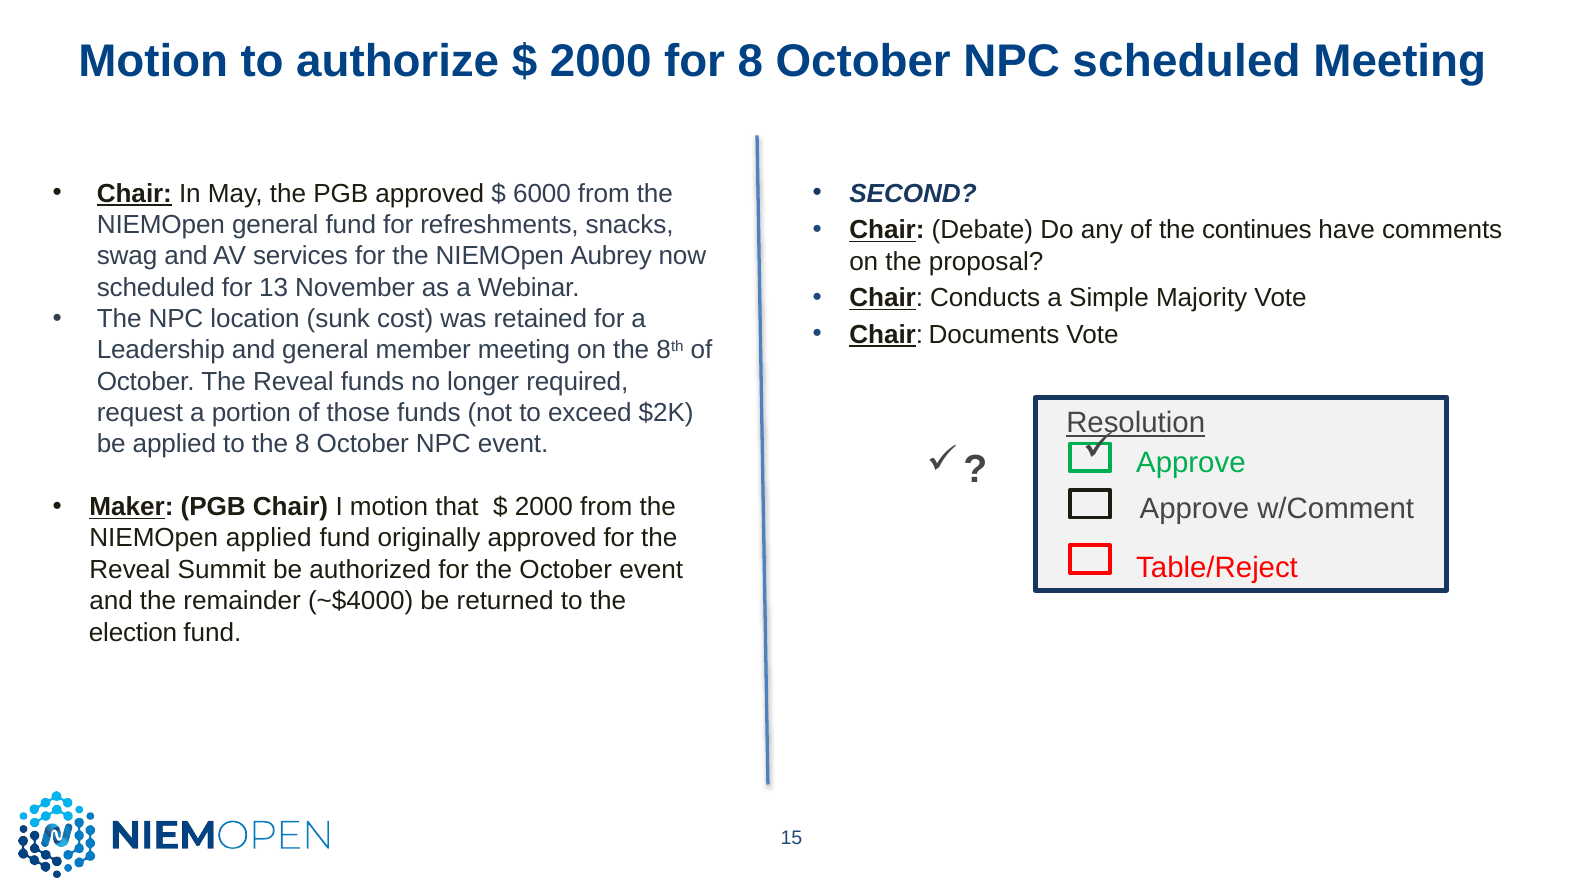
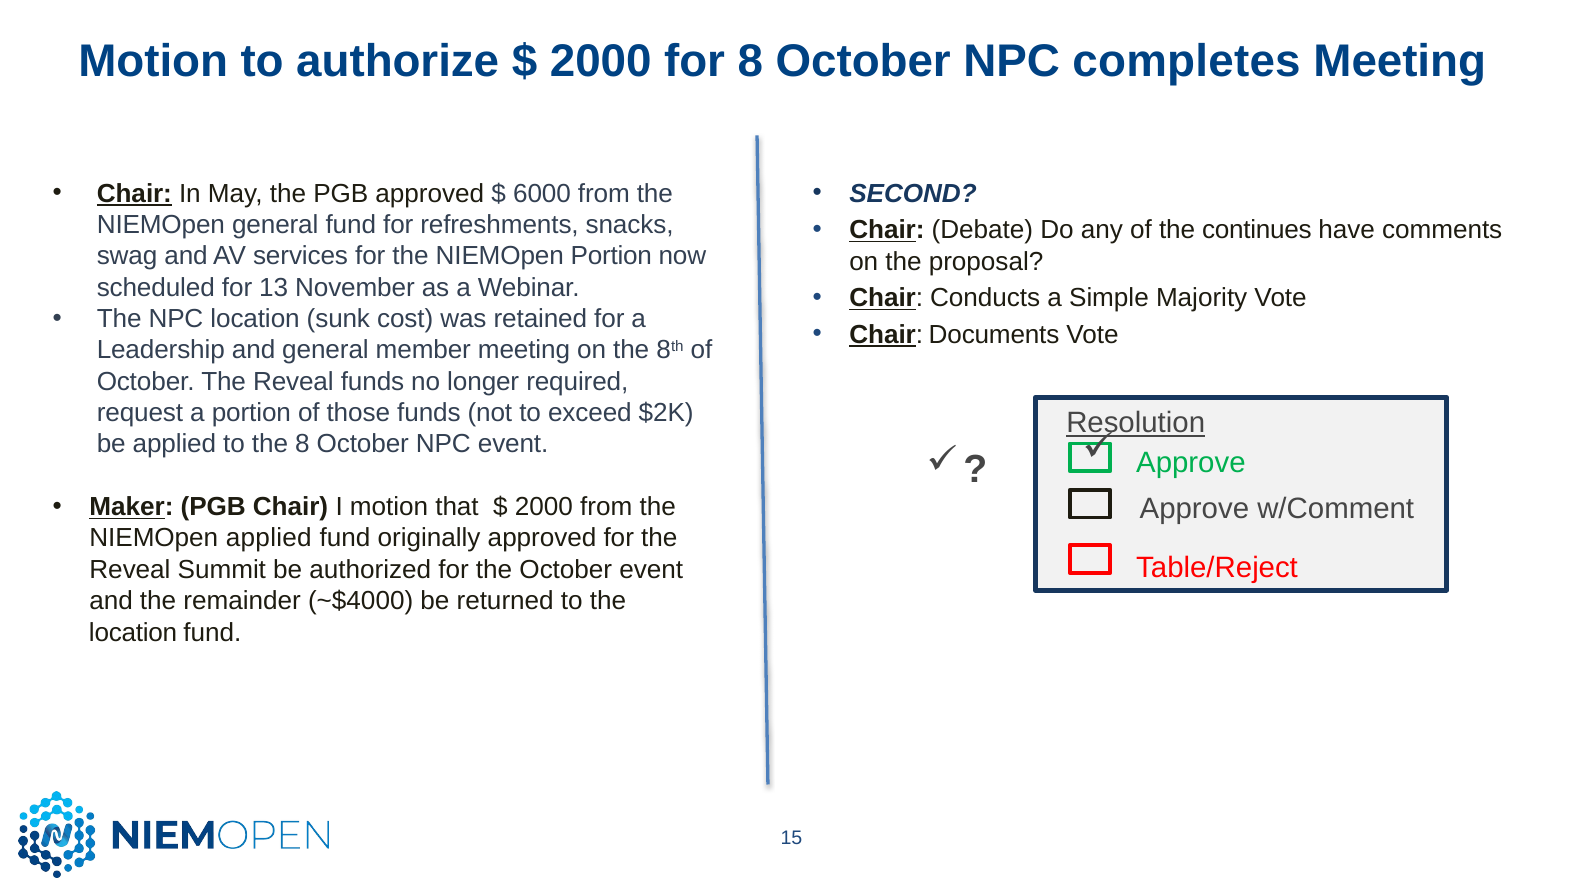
NPC scheduled: scheduled -> completes
NIEMOpen Aubrey: Aubrey -> Portion
election at (133, 633): election -> location
